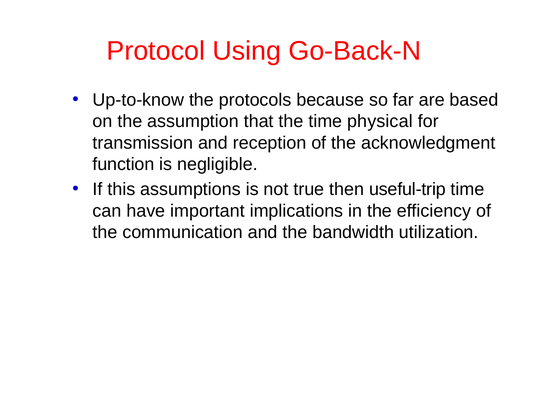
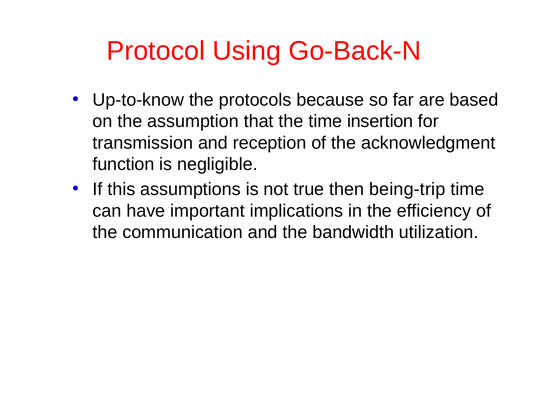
physical: physical -> insertion
useful-trip: useful-trip -> being-trip
